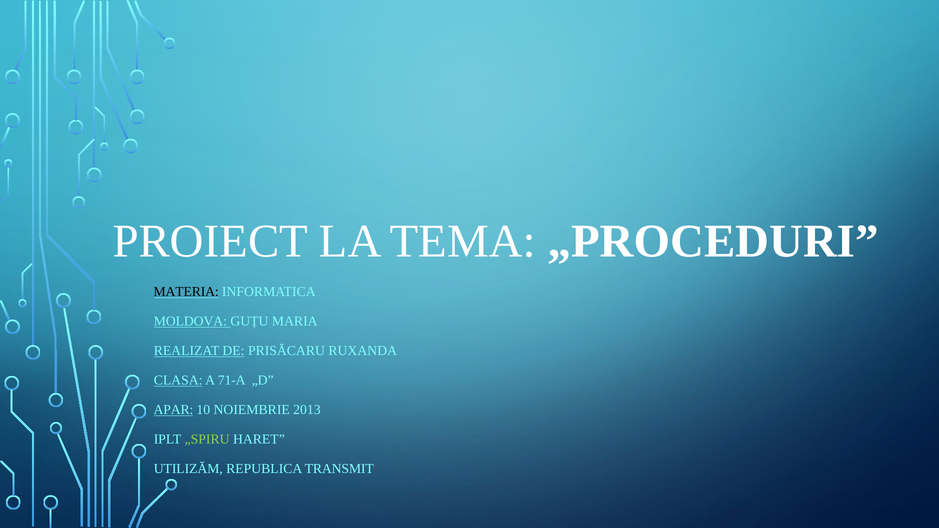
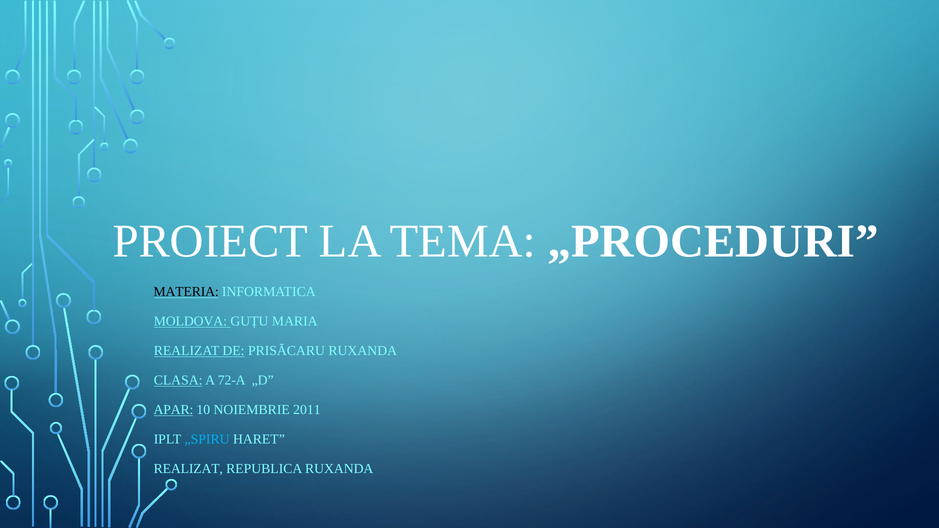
71-A: 71-A -> 72-A
2013: 2013 -> 2011
„SPIRU colour: light green -> light blue
UTILIZĂM at (188, 469): UTILIZĂM -> REALIZAT
REPUBLICA TRANSMIT: TRANSMIT -> RUXANDA
